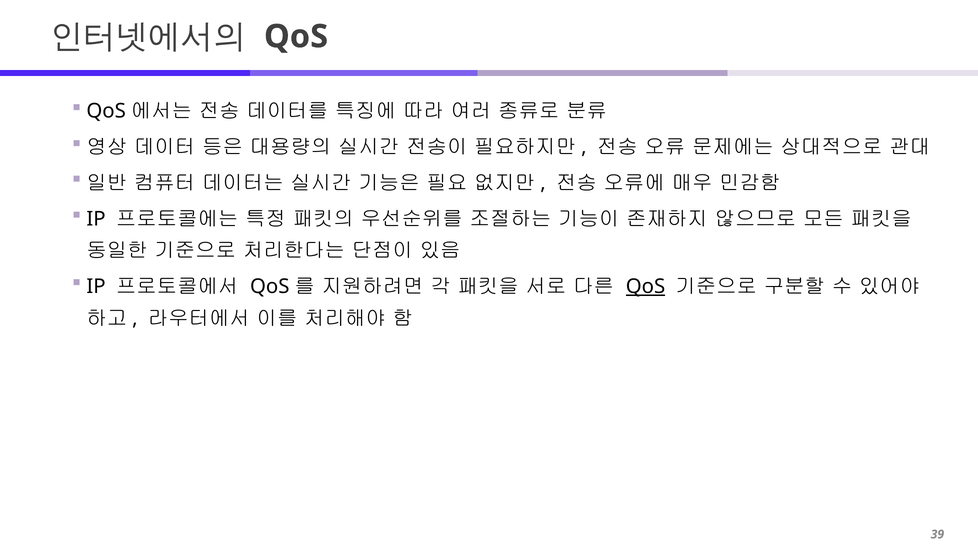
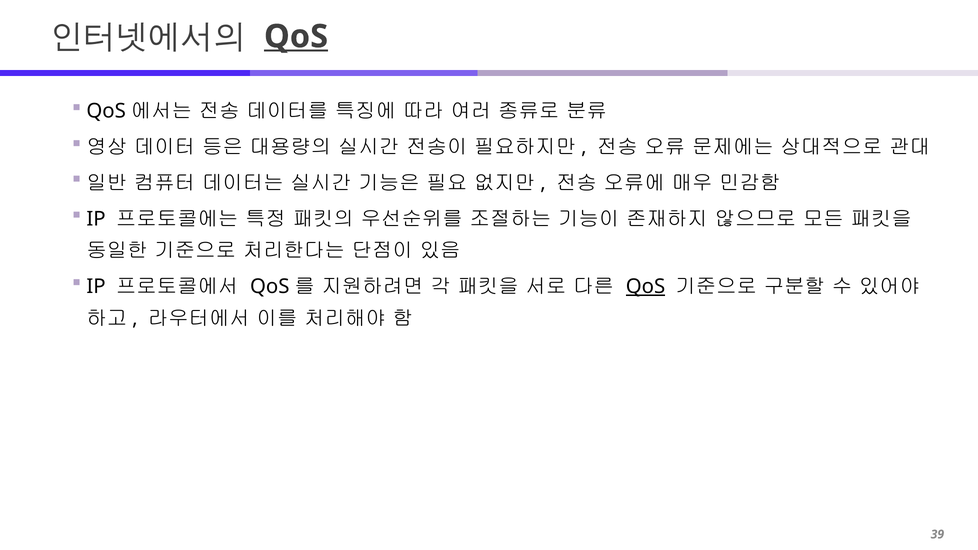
QoS at (296, 37) underline: none -> present
